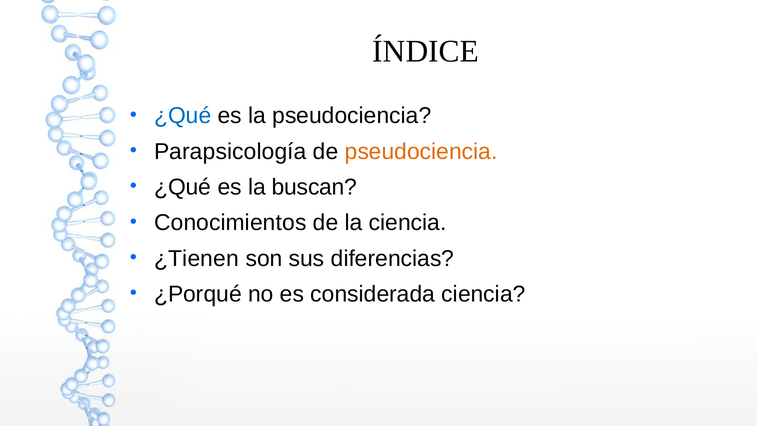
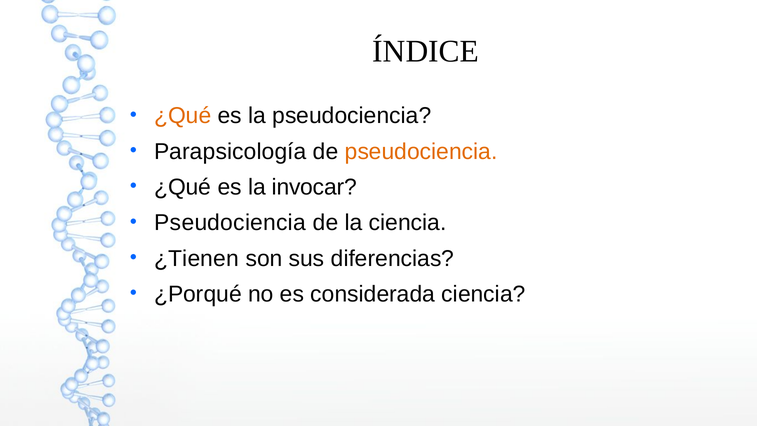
¿Qué at (183, 116) colour: blue -> orange
buscan: buscan -> invocar
Conocimientos at (230, 223): Conocimientos -> Pseudociencia
